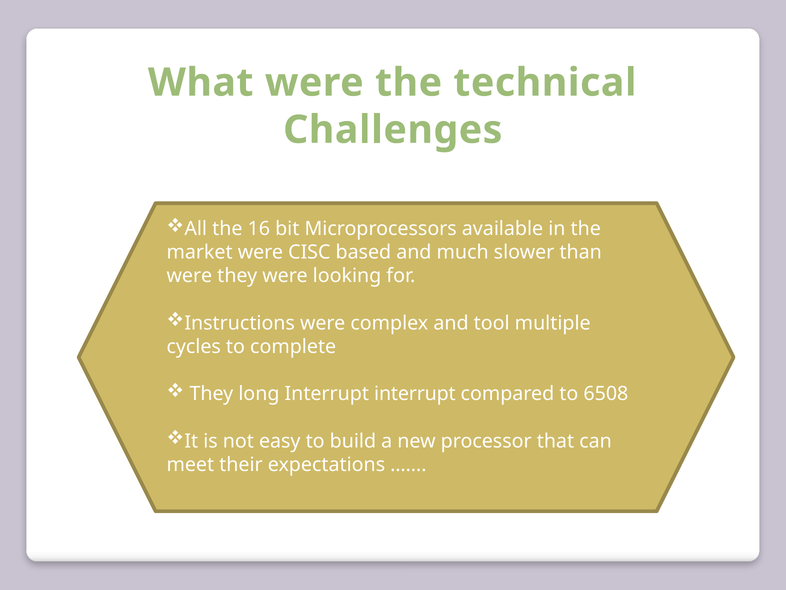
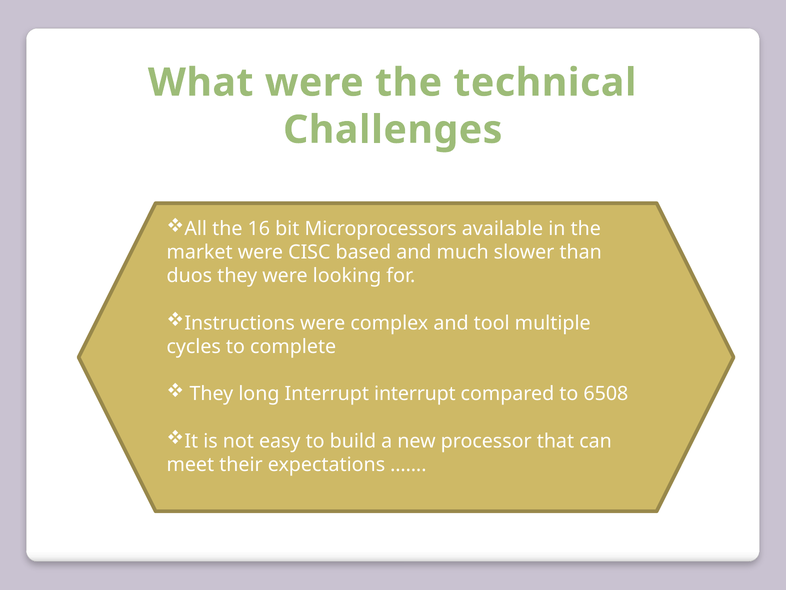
were at (189, 276): were -> duos
